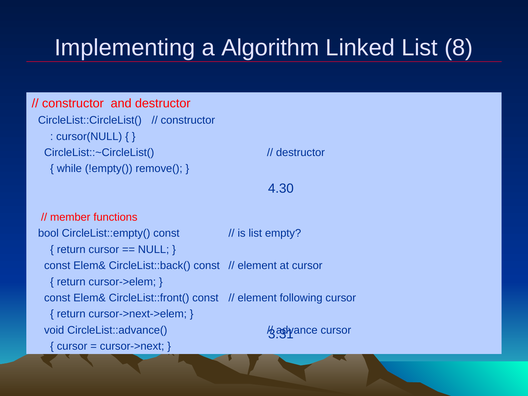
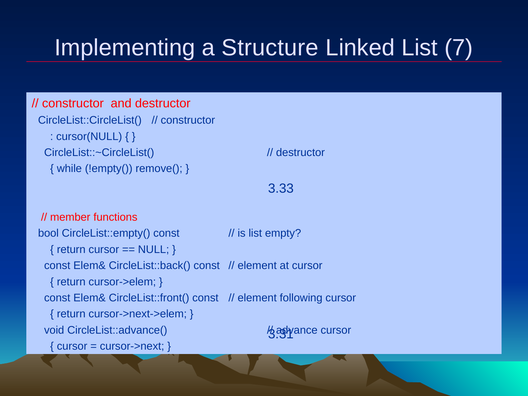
Algorithm: Algorithm -> Structure
8: 8 -> 7
4.30: 4.30 -> 3.33
